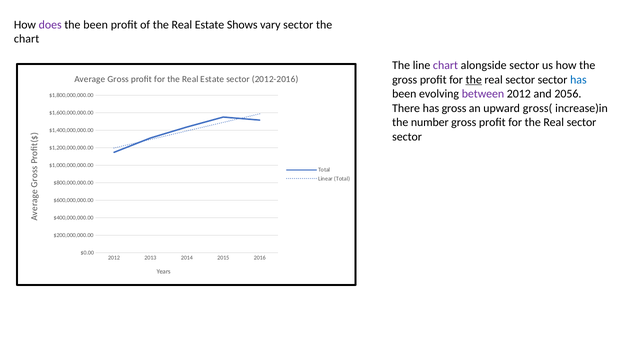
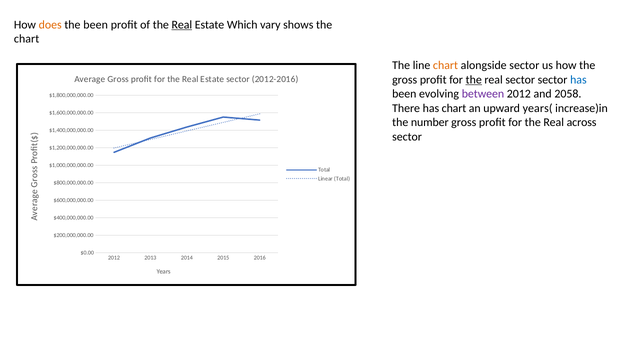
does colour: purple -> orange
Real at (182, 25) underline: none -> present
Shows: Shows -> Which
vary sector: sector -> shows
chart at (446, 65) colour: purple -> orange
2056: 2056 -> 2058
has gross: gross -> chart
gross(: gross( -> years(
sector at (582, 122): sector -> across
